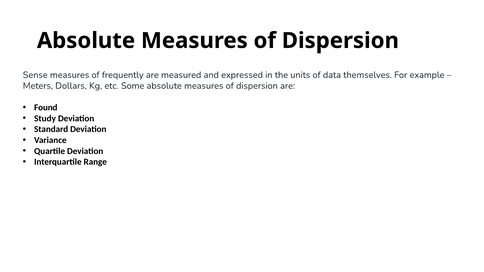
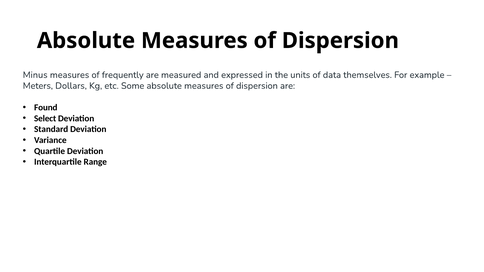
Sense: Sense -> Minus
Study: Study -> Select
